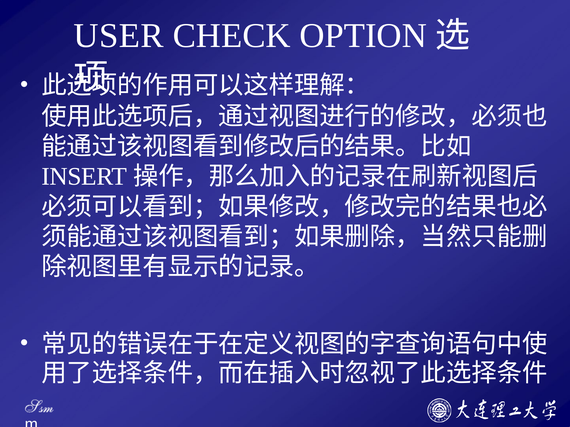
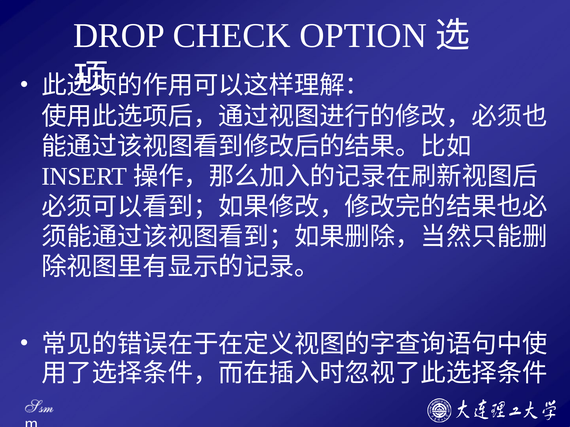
USER: USER -> DROP
